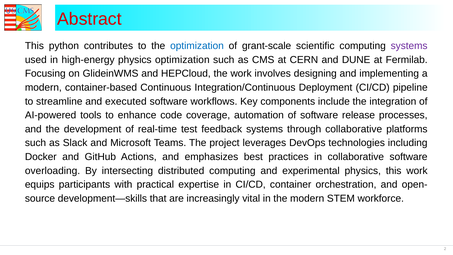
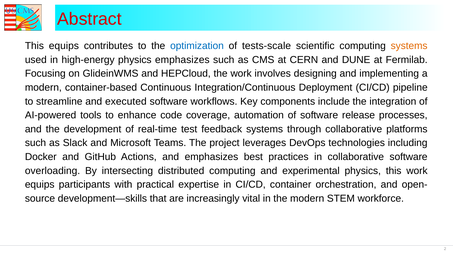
This python: python -> equips
grant-scale: grant-scale -> tests-scale
systems at (409, 46) colour: purple -> orange
physics optimization: optimization -> emphasizes
